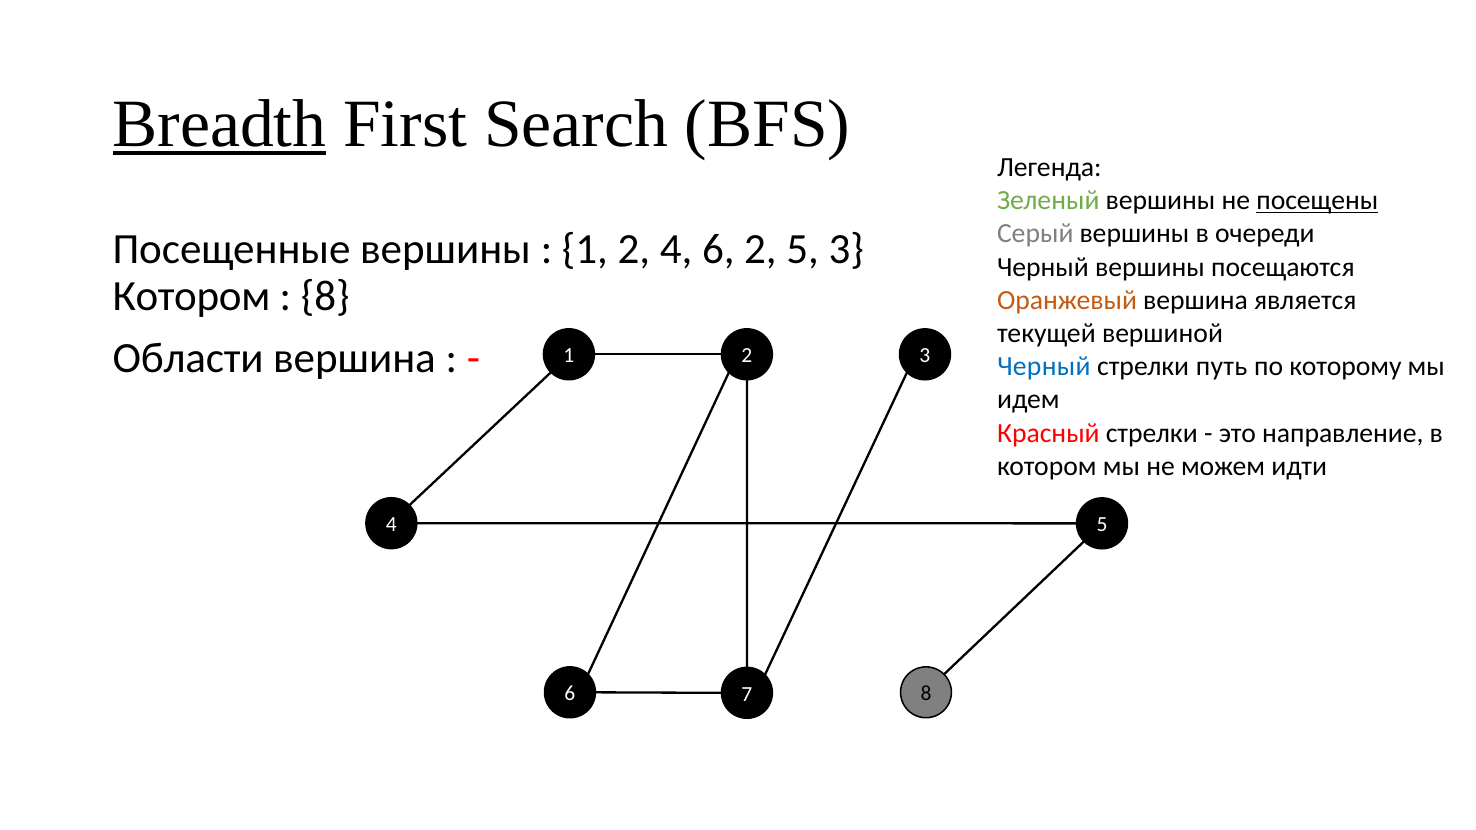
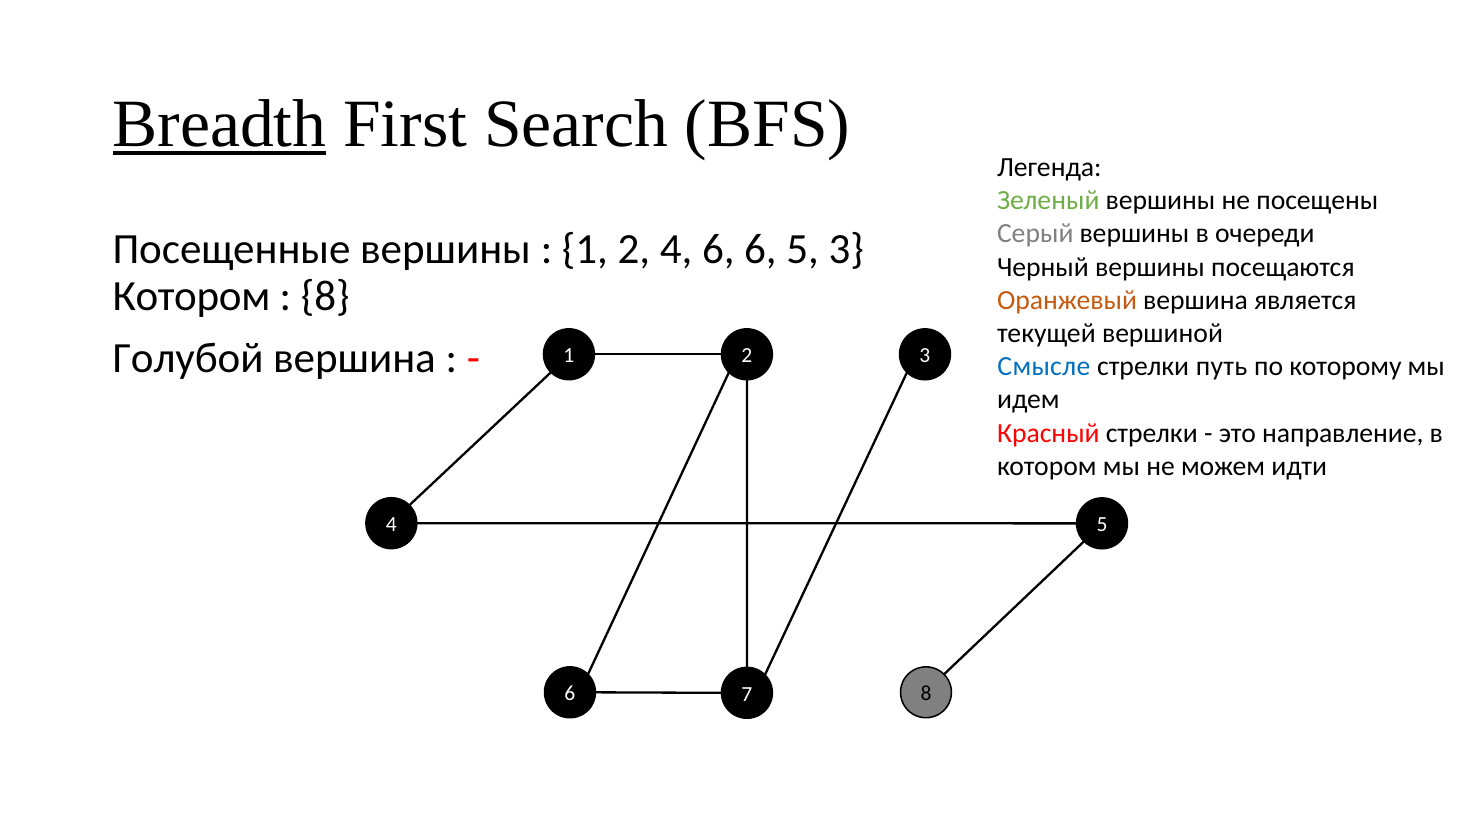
посещены underline: present -> none
6 2: 2 -> 6
Области: Области -> Голубой
Черный at (1044, 367): Черный -> Смысле
